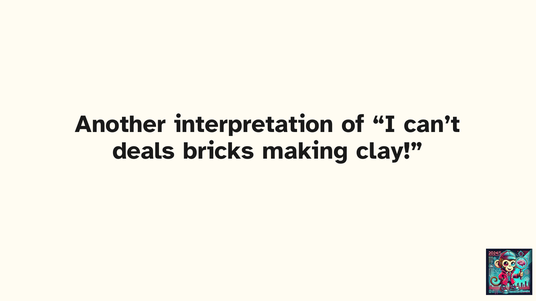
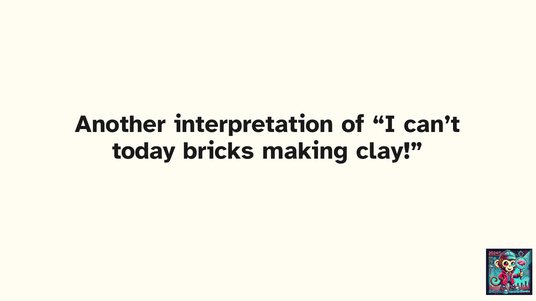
deals: deals -> today
